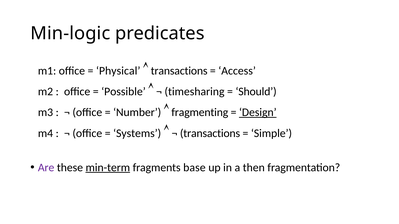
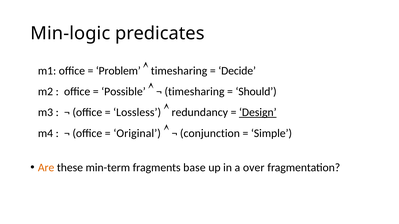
Physical: Physical -> Problem
transactions at (179, 71): transactions -> timesharing
Access: Access -> Decide
Number: Number -> Lossless
fragmenting: fragmenting -> redundancy
Systems: Systems -> Original
transactions at (210, 134): transactions -> conjunction
Are colour: purple -> orange
min-term underline: present -> none
then: then -> over
